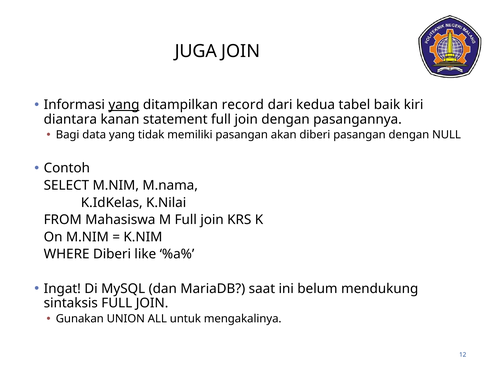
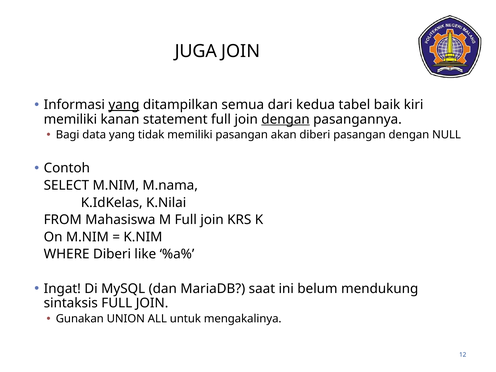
record: record -> semua
diantara at (70, 119): diantara -> memiliki
dengan at (286, 119) underline: none -> present
